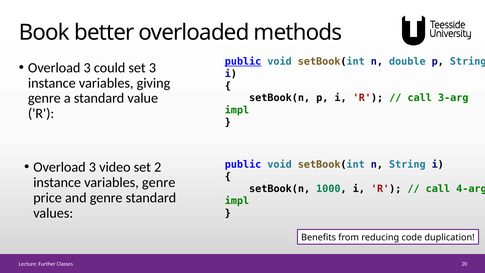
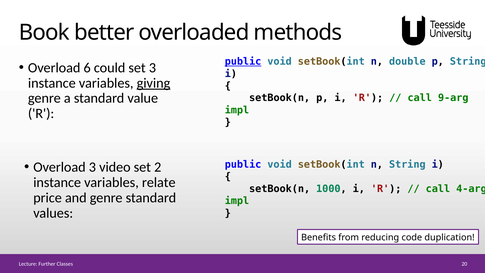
3 at (87, 68): 3 -> 6
giving underline: none -> present
3-arg: 3-arg -> 9-arg
variables genre: genre -> relate
